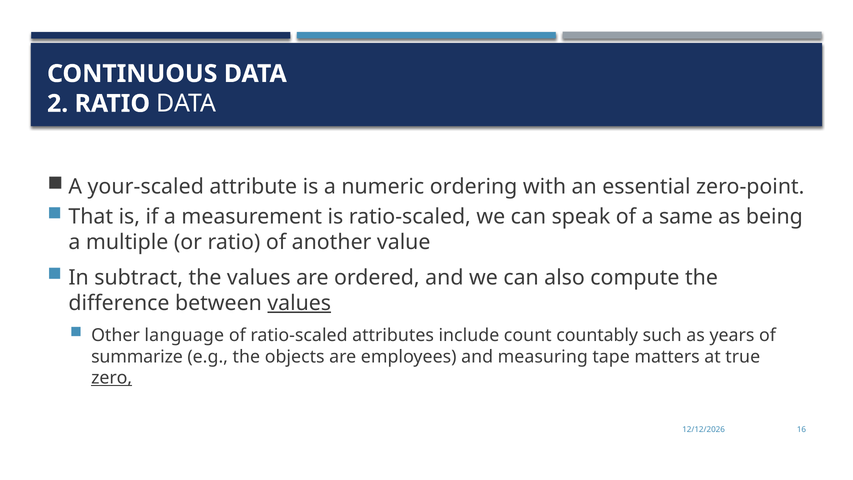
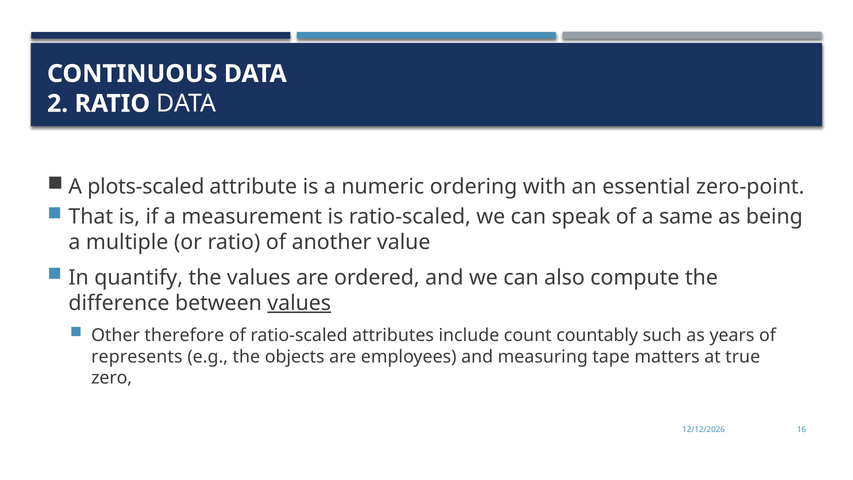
your-scaled: your-scaled -> plots-scaled
subtract: subtract -> quantify
language: language -> therefore
summarize: summarize -> represents
zero underline: present -> none
